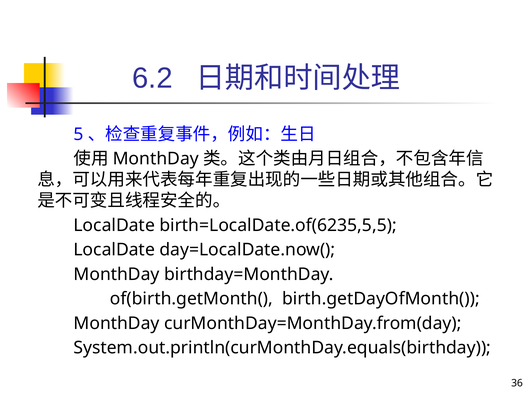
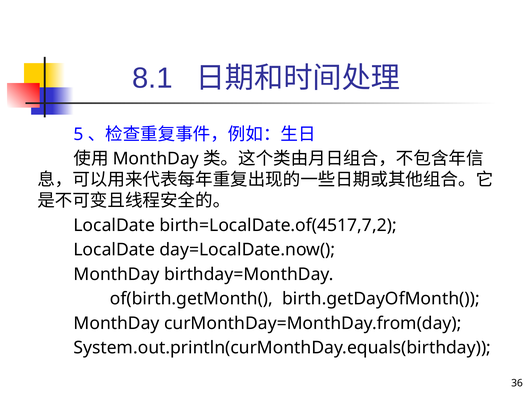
6.2: 6.2 -> 8.1
birth=LocalDate.of(6235,5,5: birth=LocalDate.of(6235,5,5 -> birth=LocalDate.of(4517,7,2
